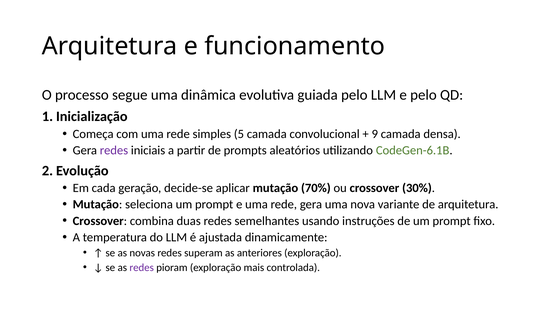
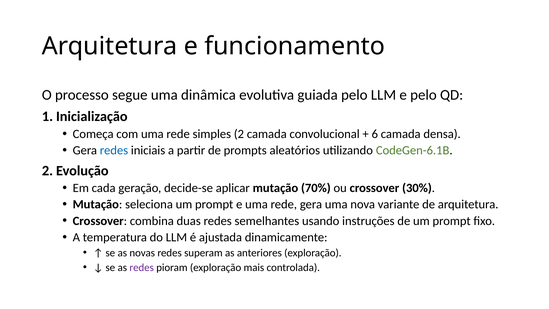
5: 5 -> 2
9: 9 -> 6
redes at (114, 150) colour: purple -> blue
